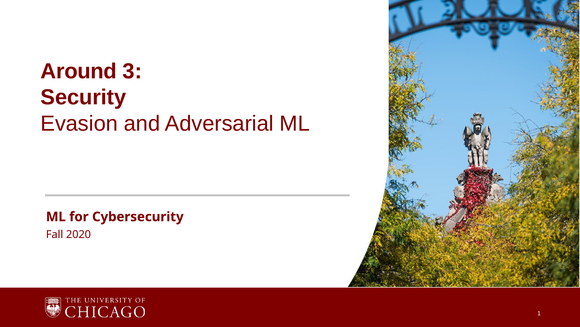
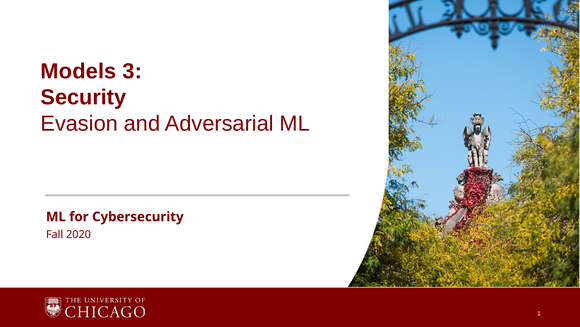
Around: Around -> Models
